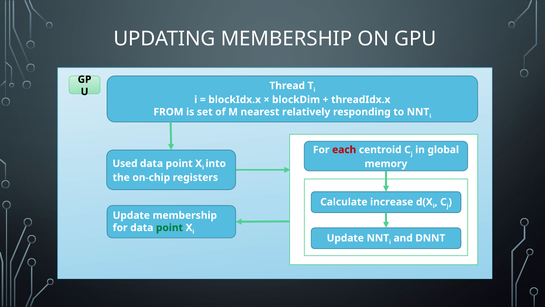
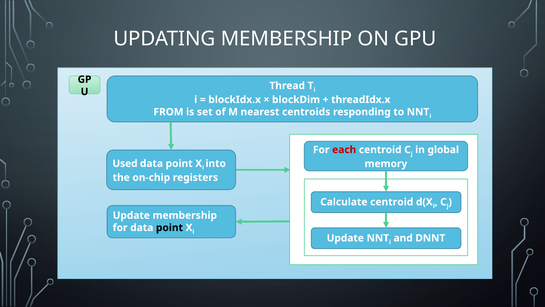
relatively: relatively -> centroids
Calculate increase: increase -> centroid
point at (169, 227) colour: green -> black
